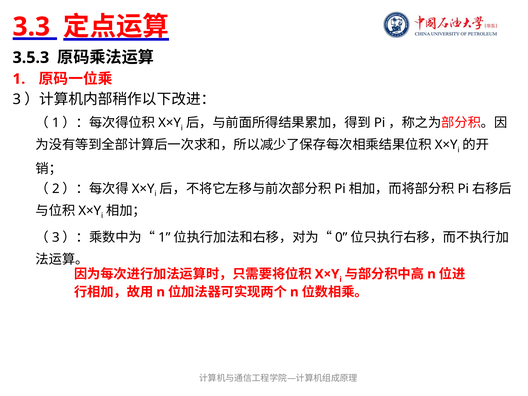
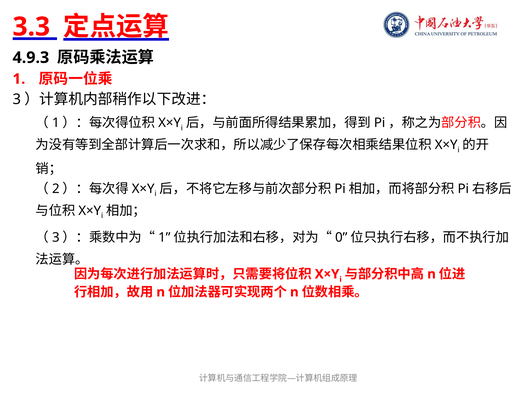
3.5.3: 3.5.3 -> 4.9.3
